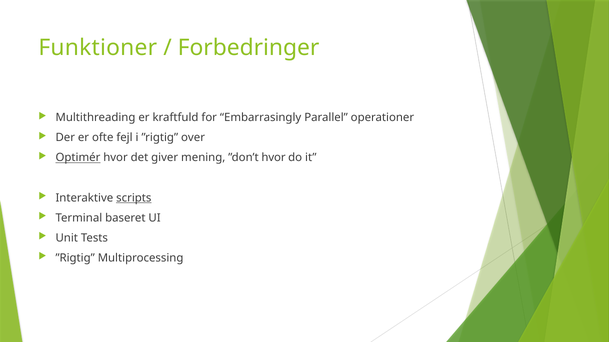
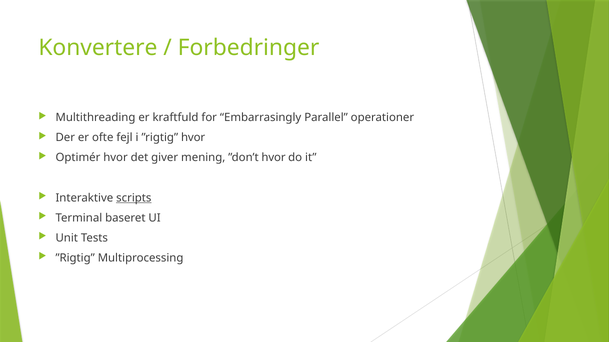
Funktioner: Funktioner -> Konvertere
”rigtig over: over -> hvor
Optimér underline: present -> none
